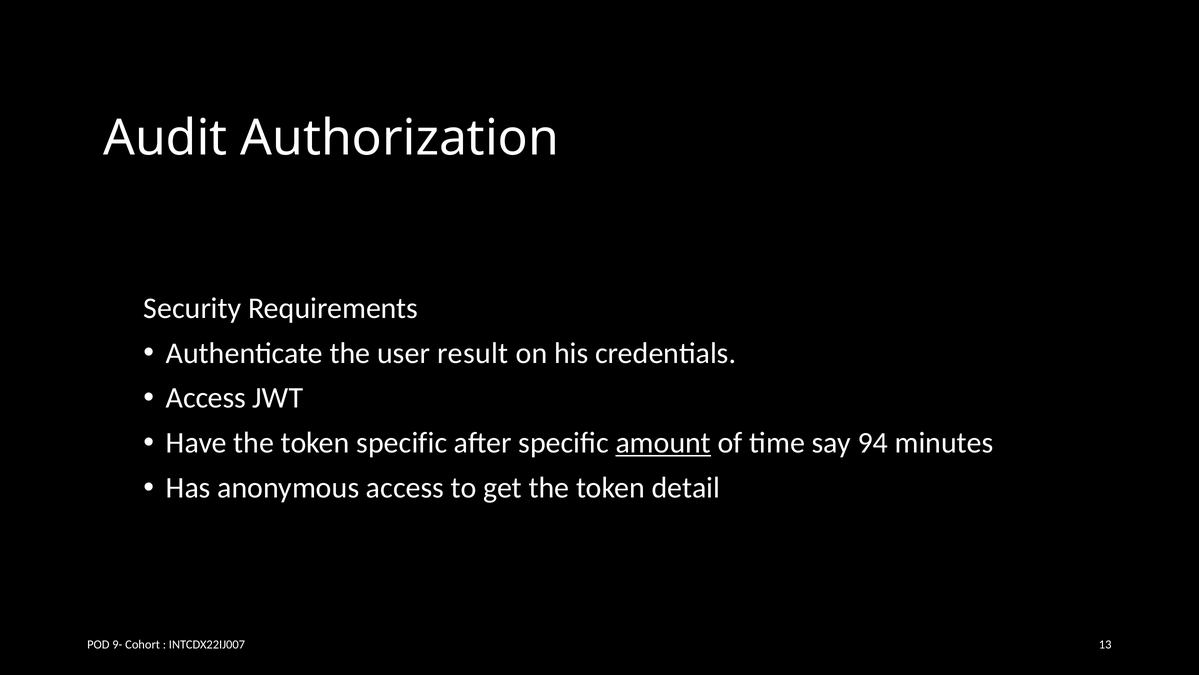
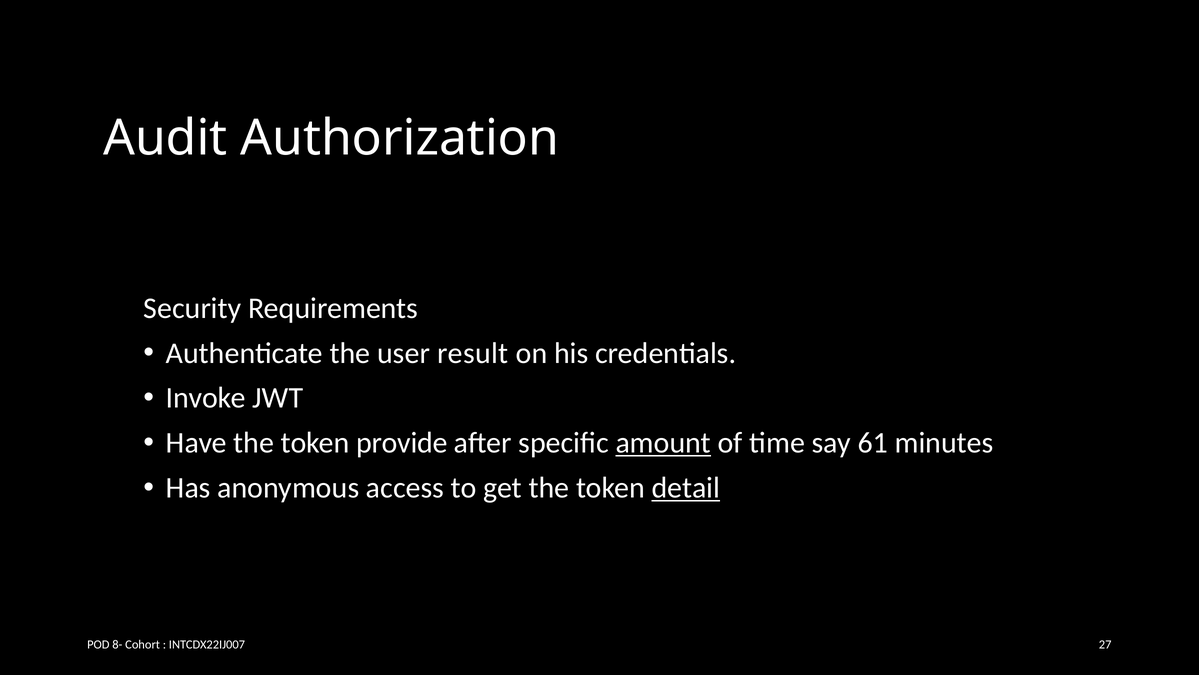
Access at (206, 398): Access -> Invoke
token specific: specific -> provide
94: 94 -> 61
detail underline: none -> present
9-: 9- -> 8-
13: 13 -> 27
